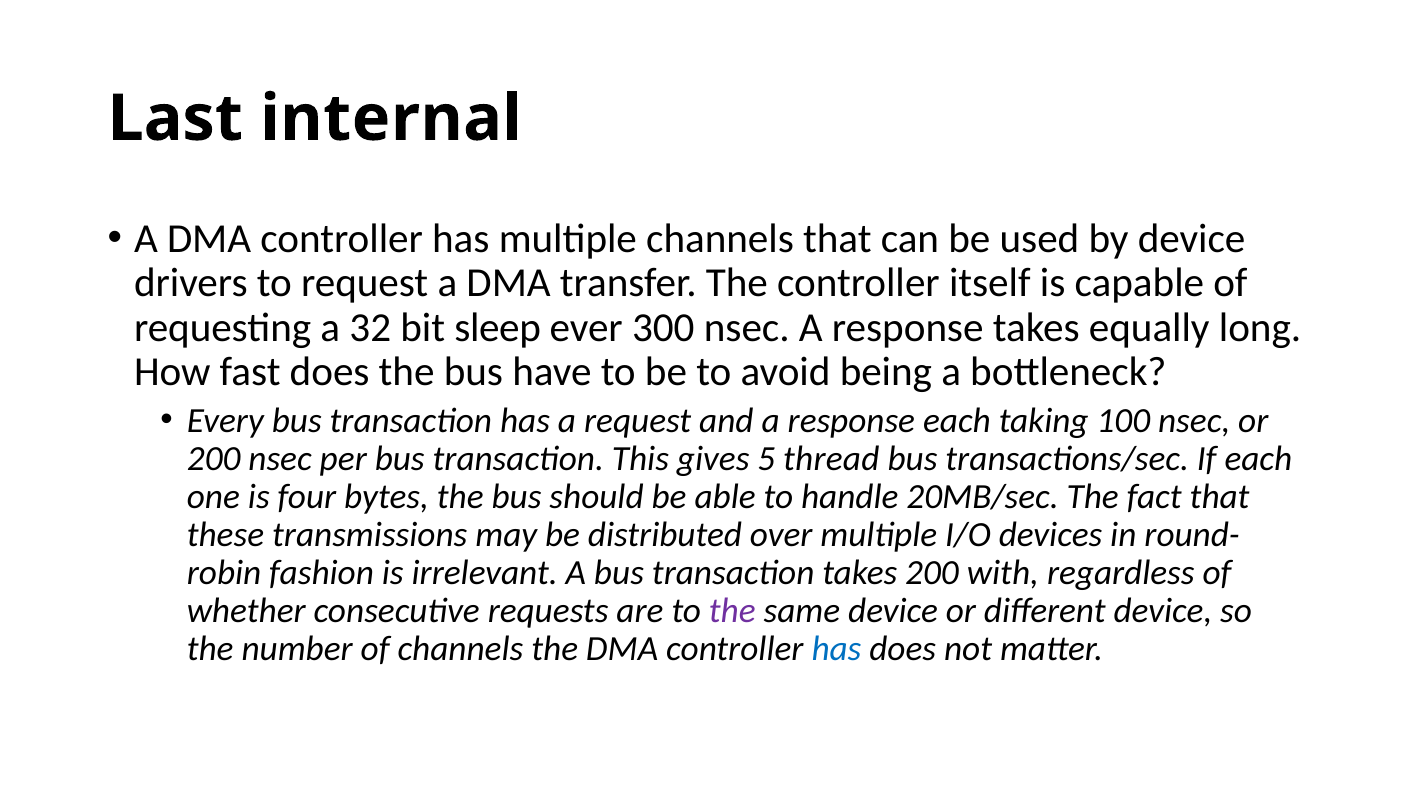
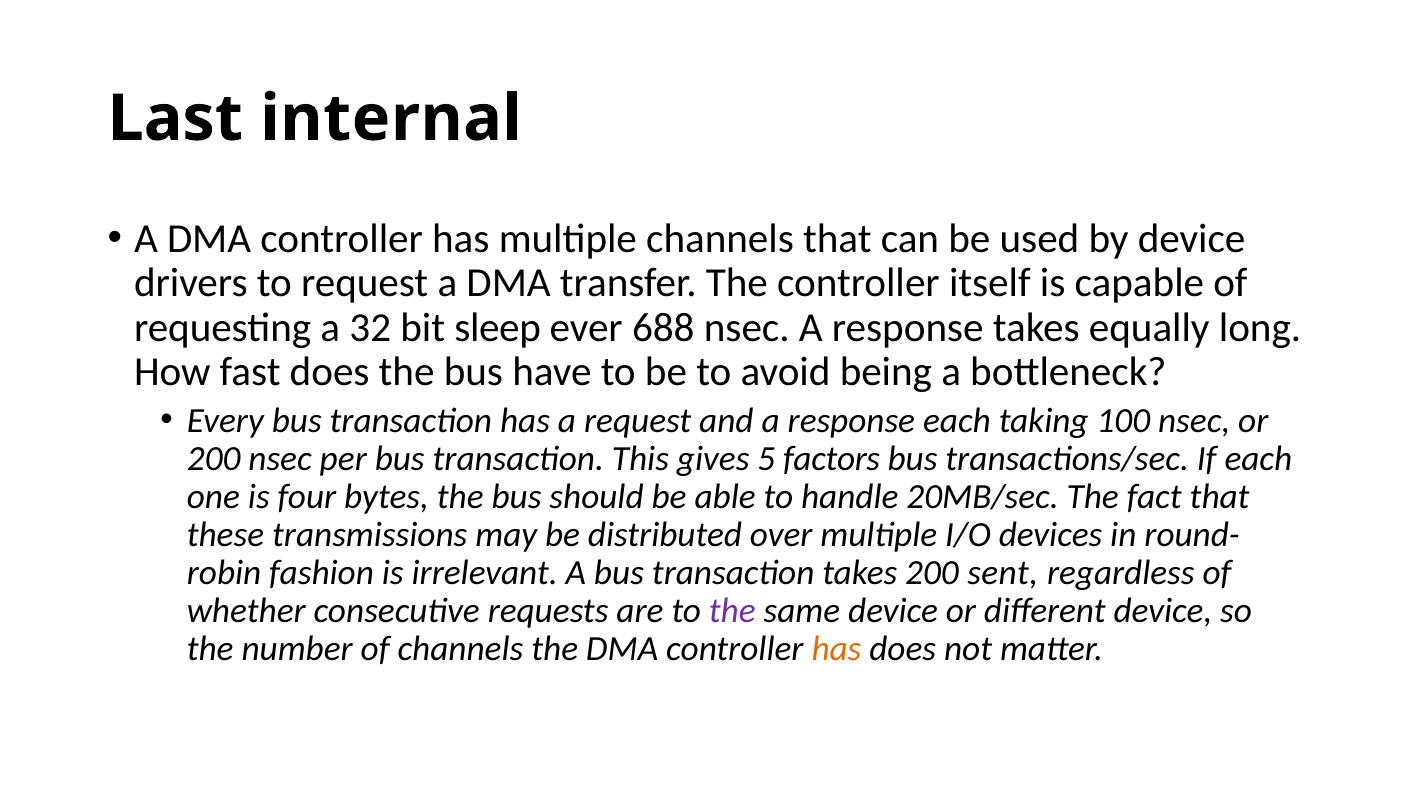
300: 300 -> 688
thread: thread -> factors
with: with -> sent
has at (836, 649) colour: blue -> orange
